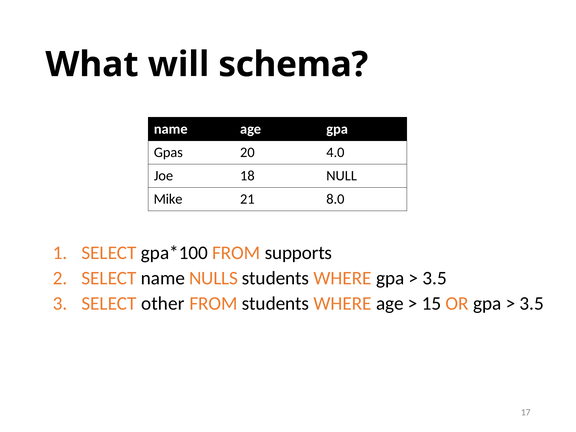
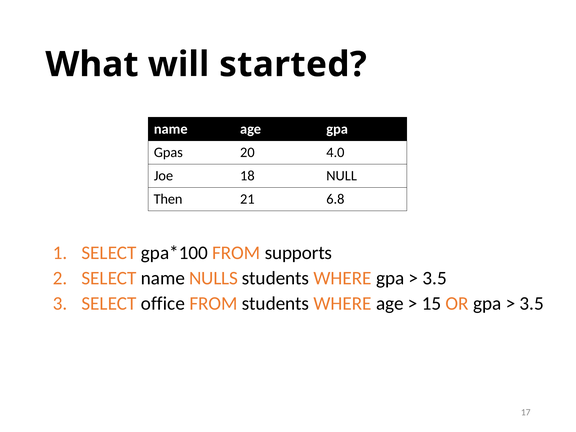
schema: schema -> started
Mike: Mike -> Then
8.0: 8.0 -> 6.8
other: other -> office
